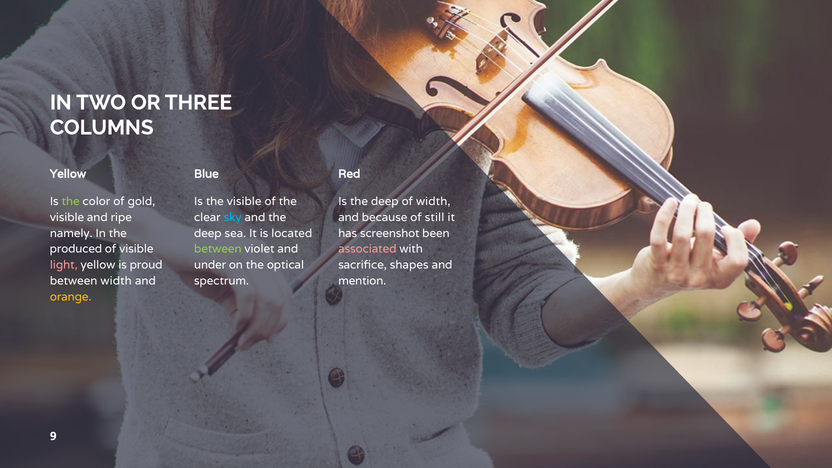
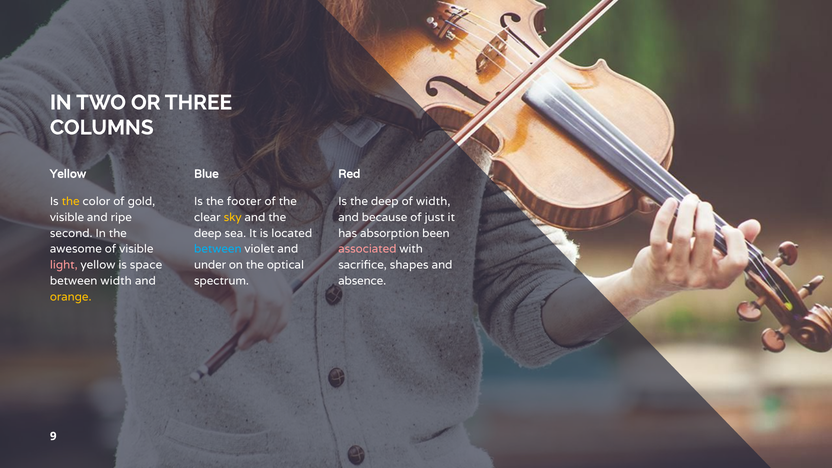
the at (71, 201) colour: light green -> yellow
the visible: visible -> footer
sky colour: light blue -> yellow
still: still -> just
namely: namely -> second
screenshot: screenshot -> absorption
produced: produced -> awesome
between at (218, 249) colour: light green -> light blue
proud: proud -> space
mention: mention -> absence
